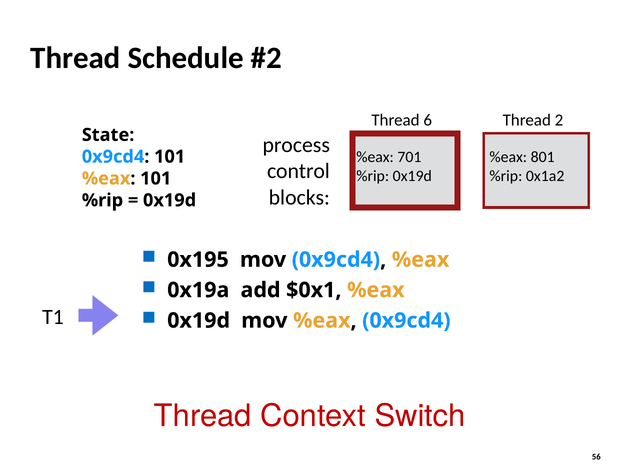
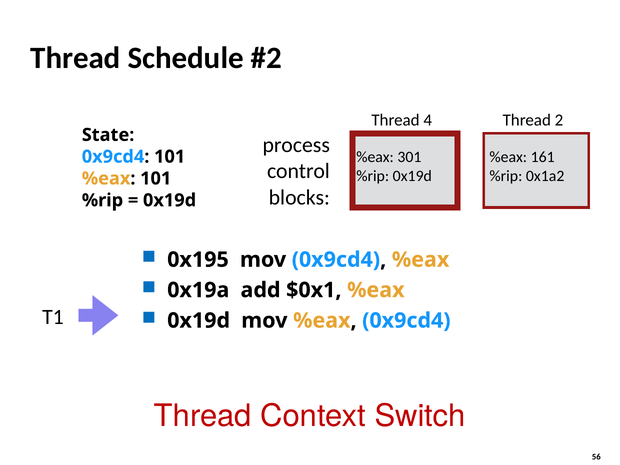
6: 6 -> 4
701: 701 -> 301
801: 801 -> 161
